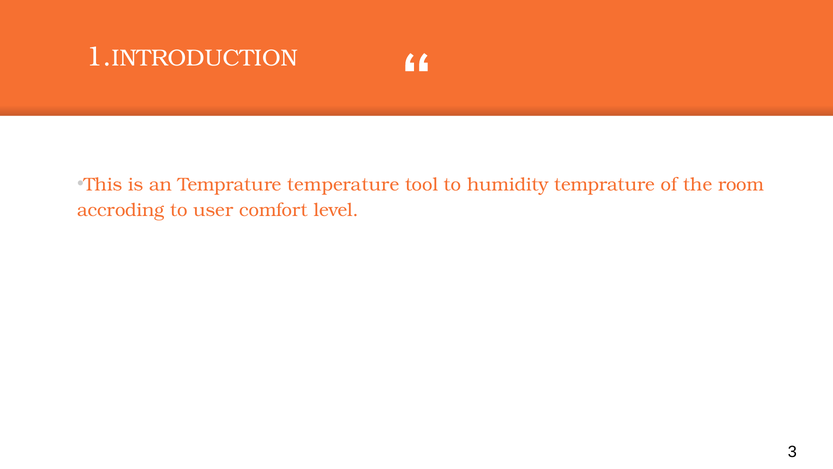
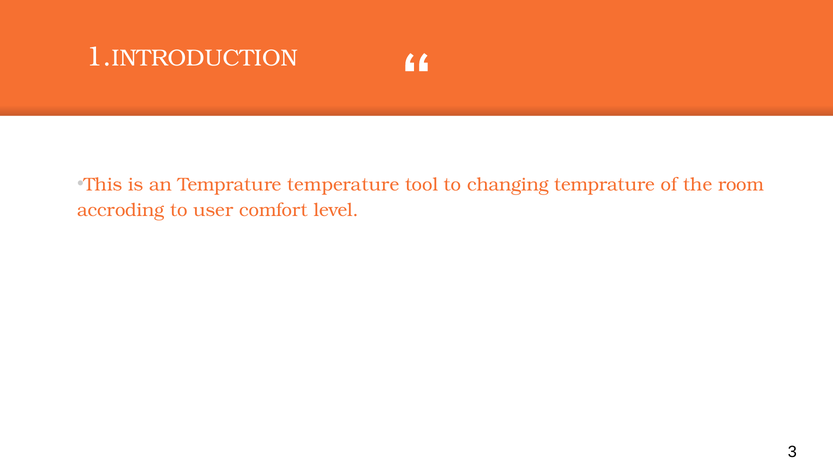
humidity: humidity -> changing
